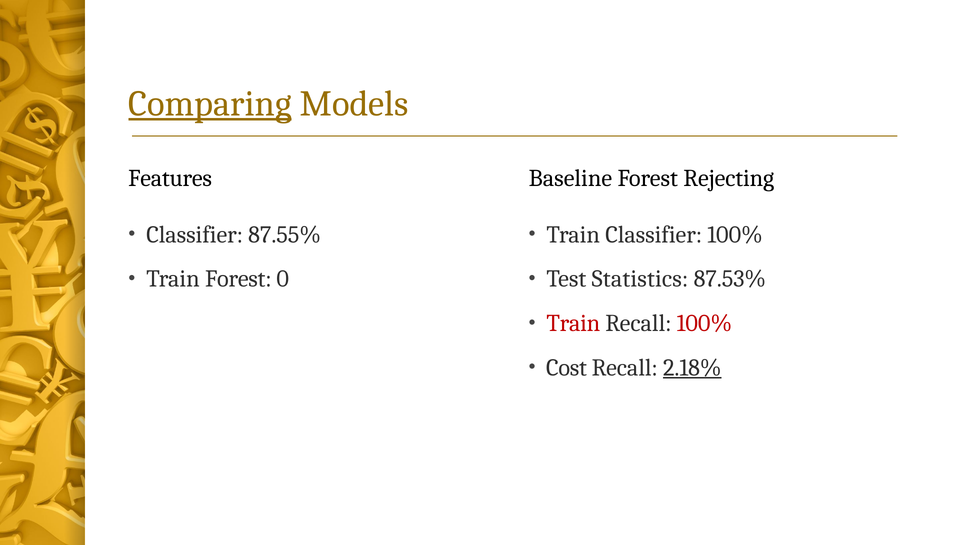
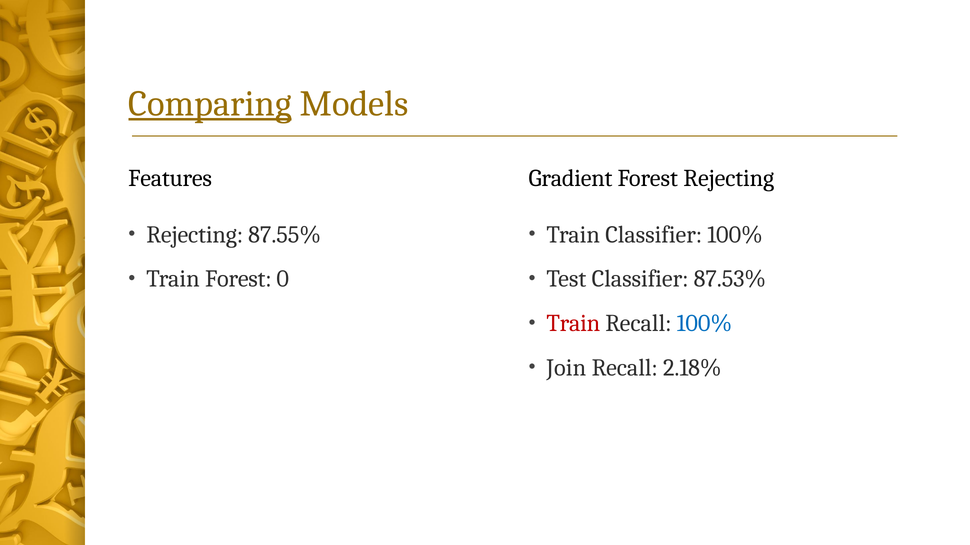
Baseline: Baseline -> Gradient
Classifier at (195, 235): Classifier -> Rejecting
Test Statistics: Statistics -> Classifier
100% at (704, 324) colour: red -> blue
Cost: Cost -> Join
2.18% underline: present -> none
